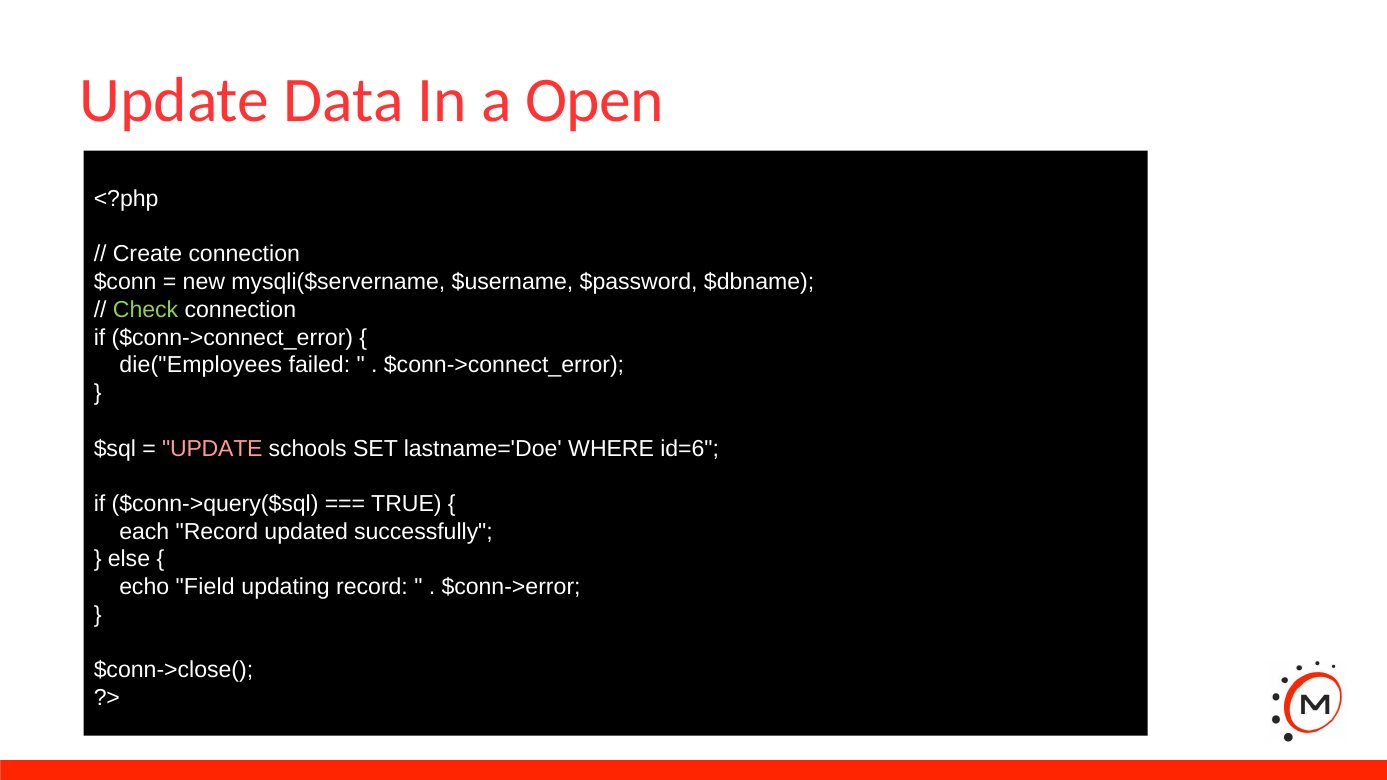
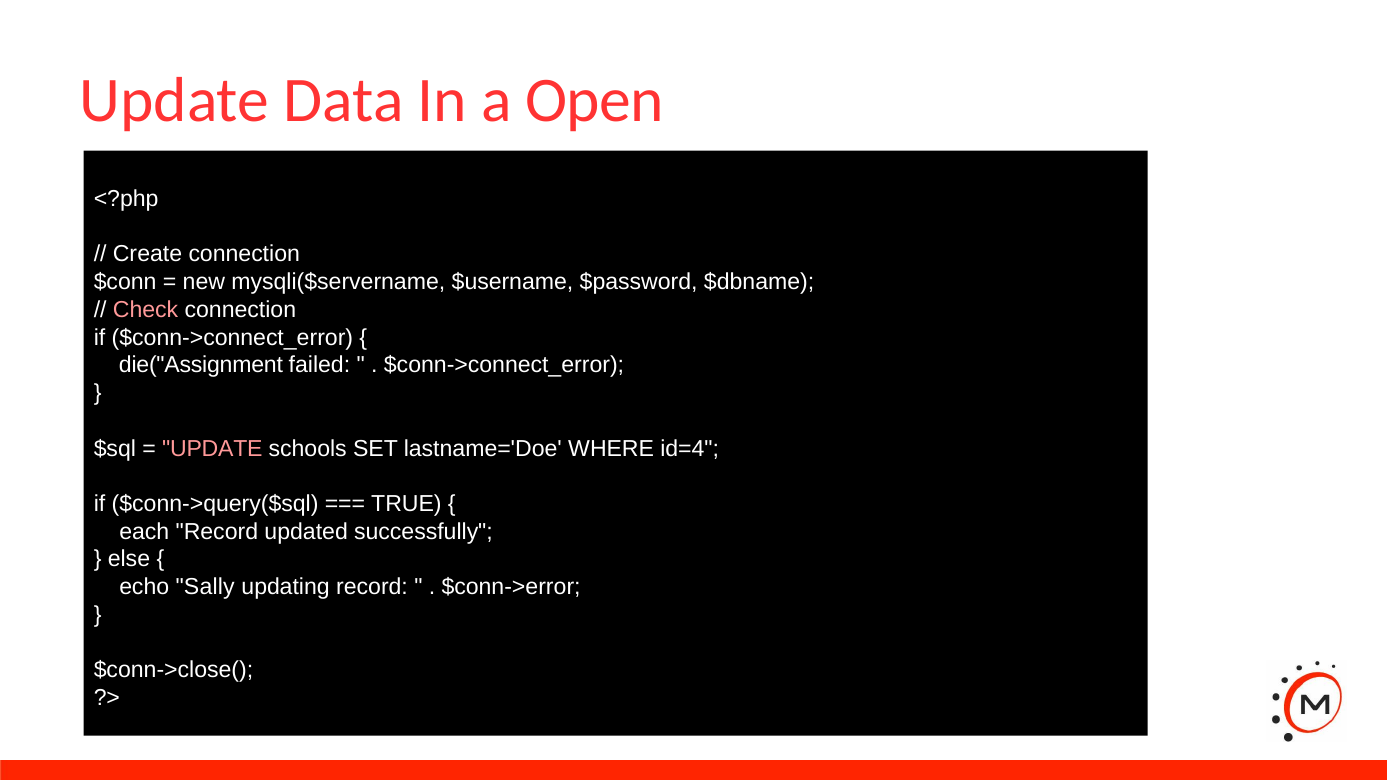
Check colour: light green -> pink
die("Employees: die("Employees -> die("Assignment
id=6: id=6 -> id=4
Field: Field -> Sally
